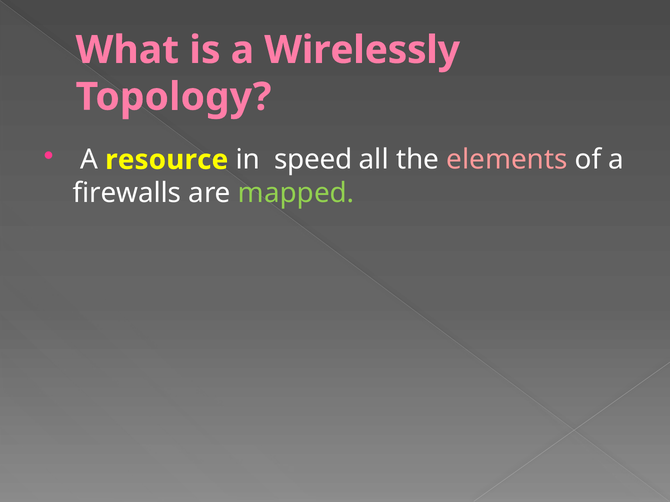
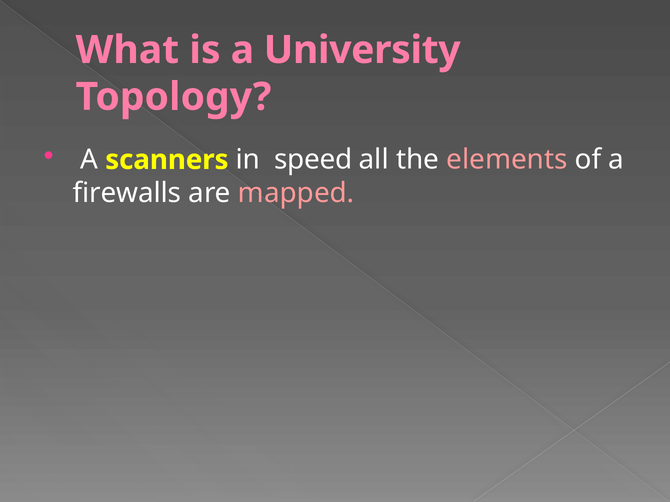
Wirelessly: Wirelessly -> University
resource: resource -> scanners
mapped colour: light green -> pink
